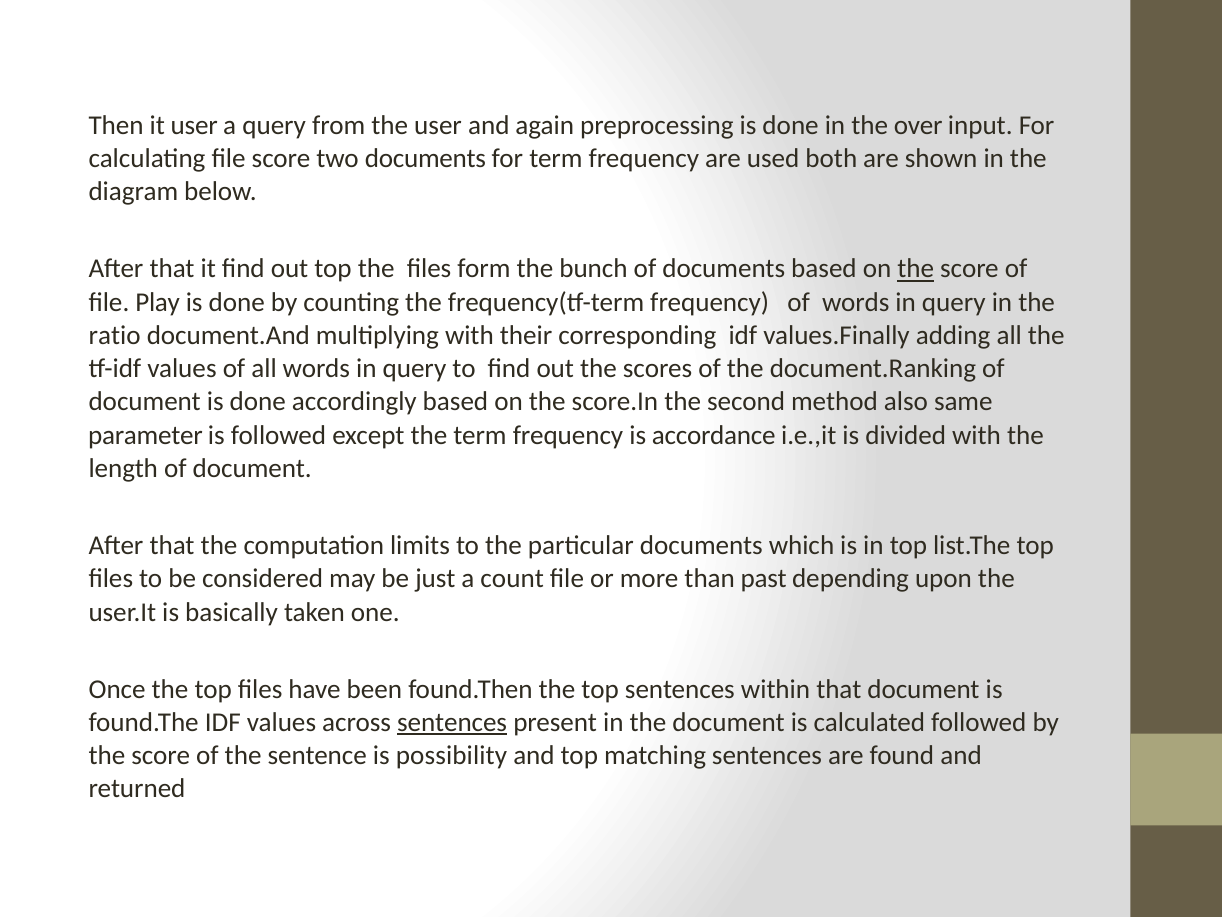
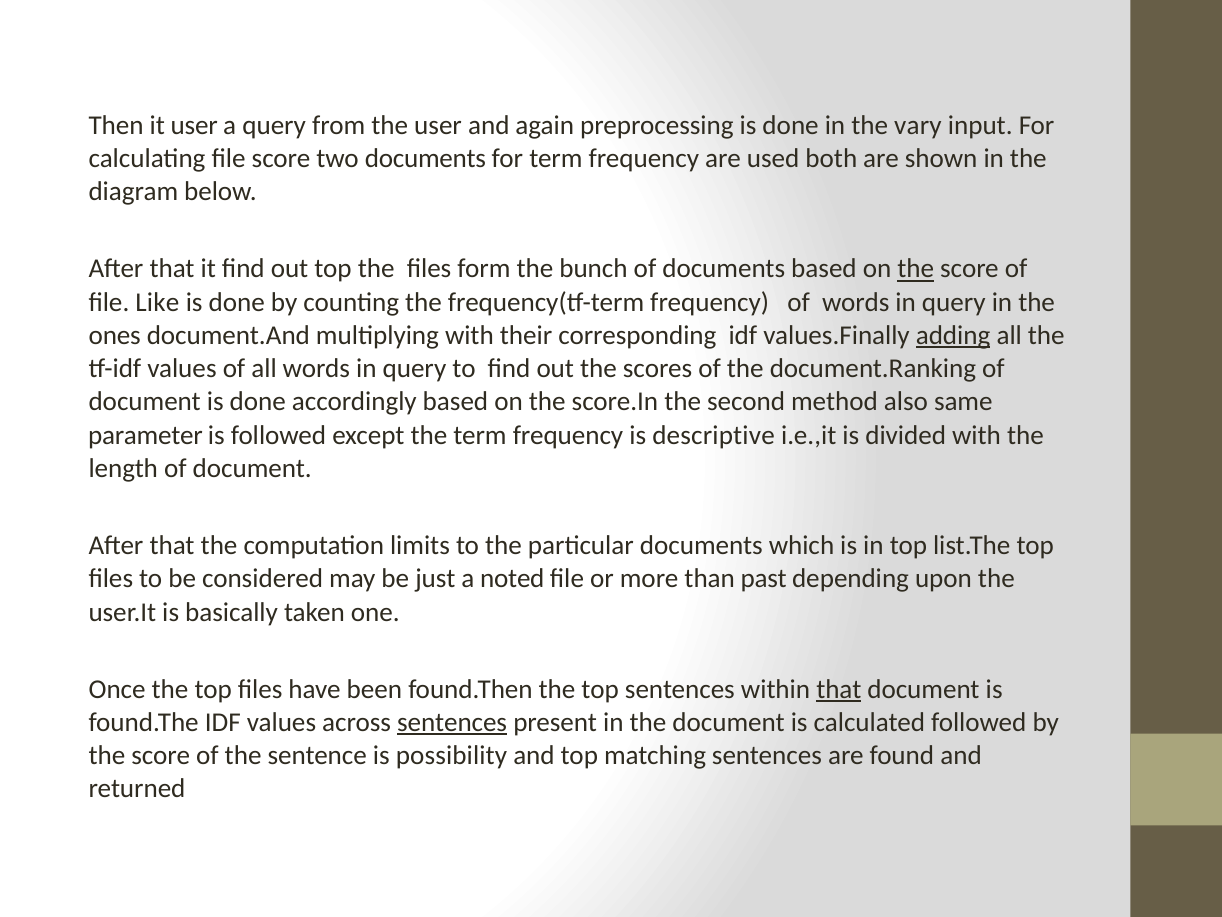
over: over -> vary
Play: Play -> Like
ratio: ratio -> ones
adding underline: none -> present
accordance: accordance -> descriptive
count: count -> noted
that at (839, 689) underline: none -> present
